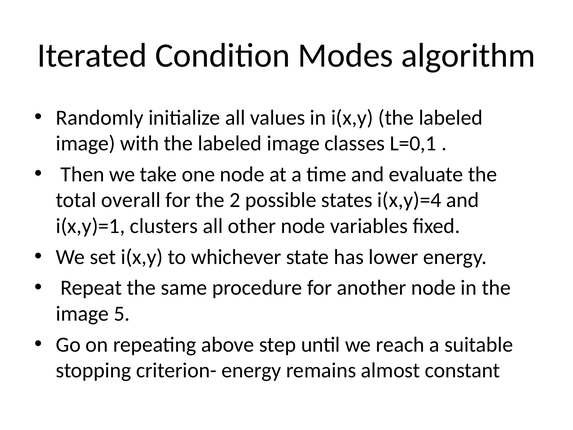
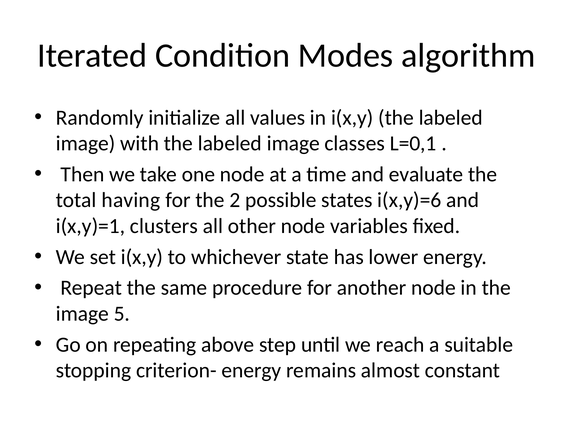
overall: overall -> having
i(x,y)=4: i(x,y)=4 -> i(x,y)=6
